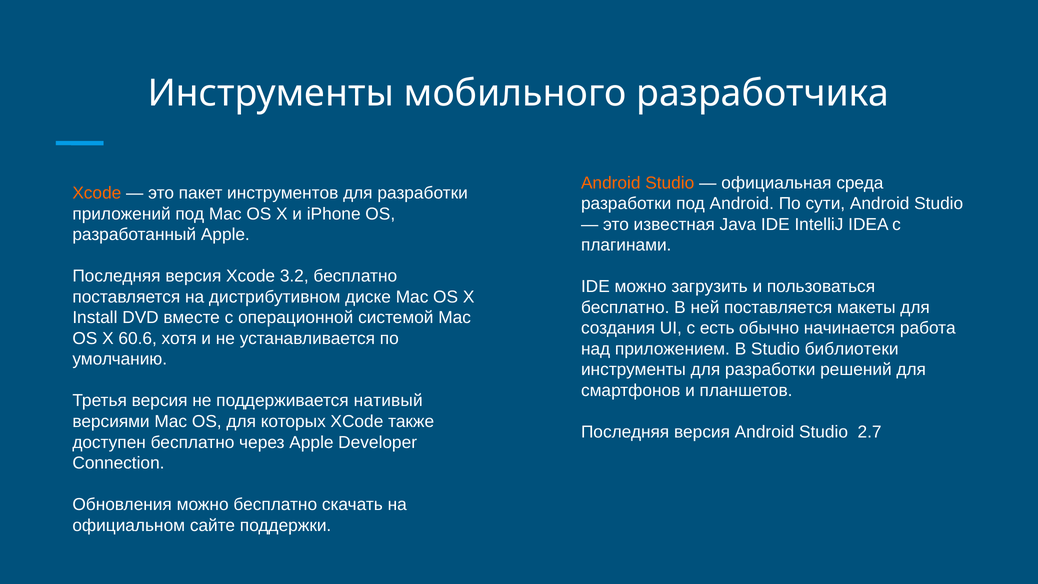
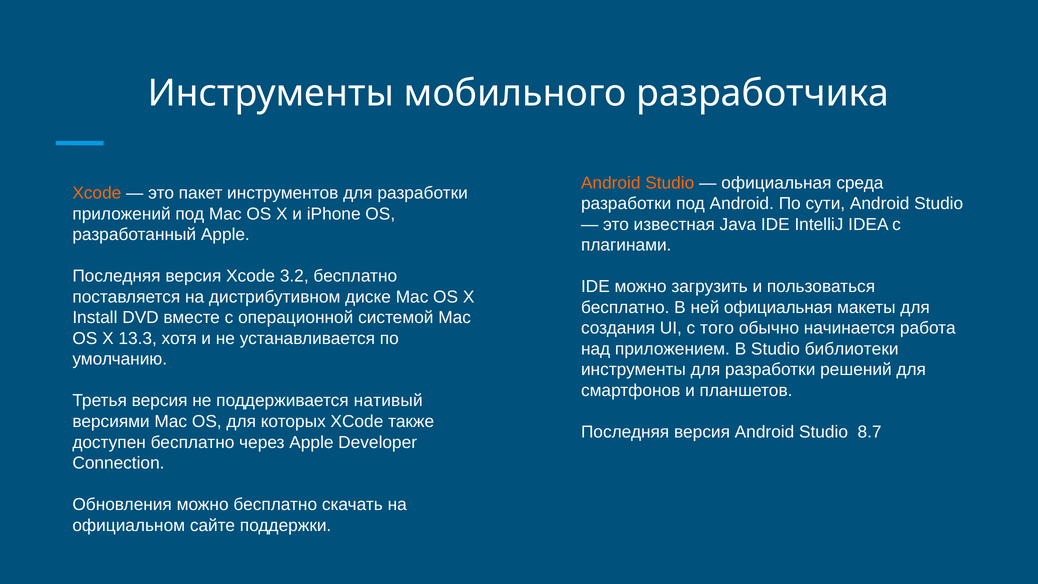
ней поставляется: поставляется -> официальная
есть: есть -> того
60.6: 60.6 -> 13.3
2.7: 2.7 -> 8.7
